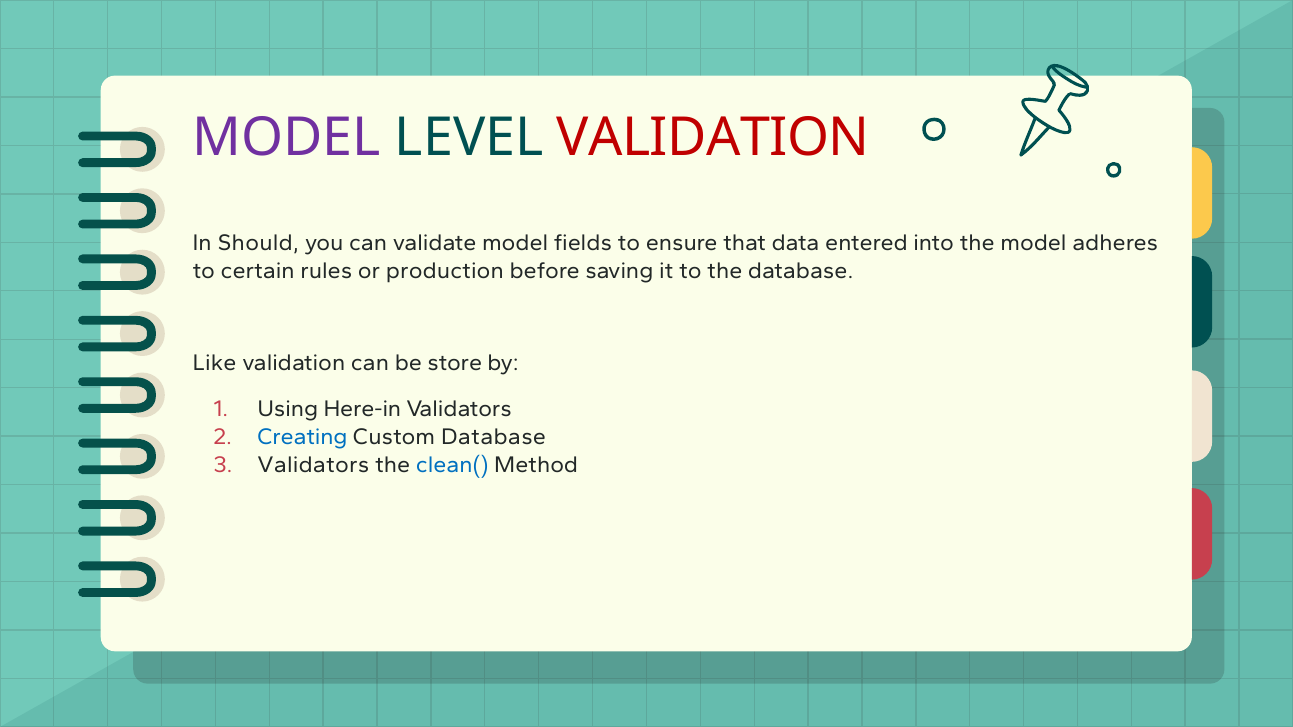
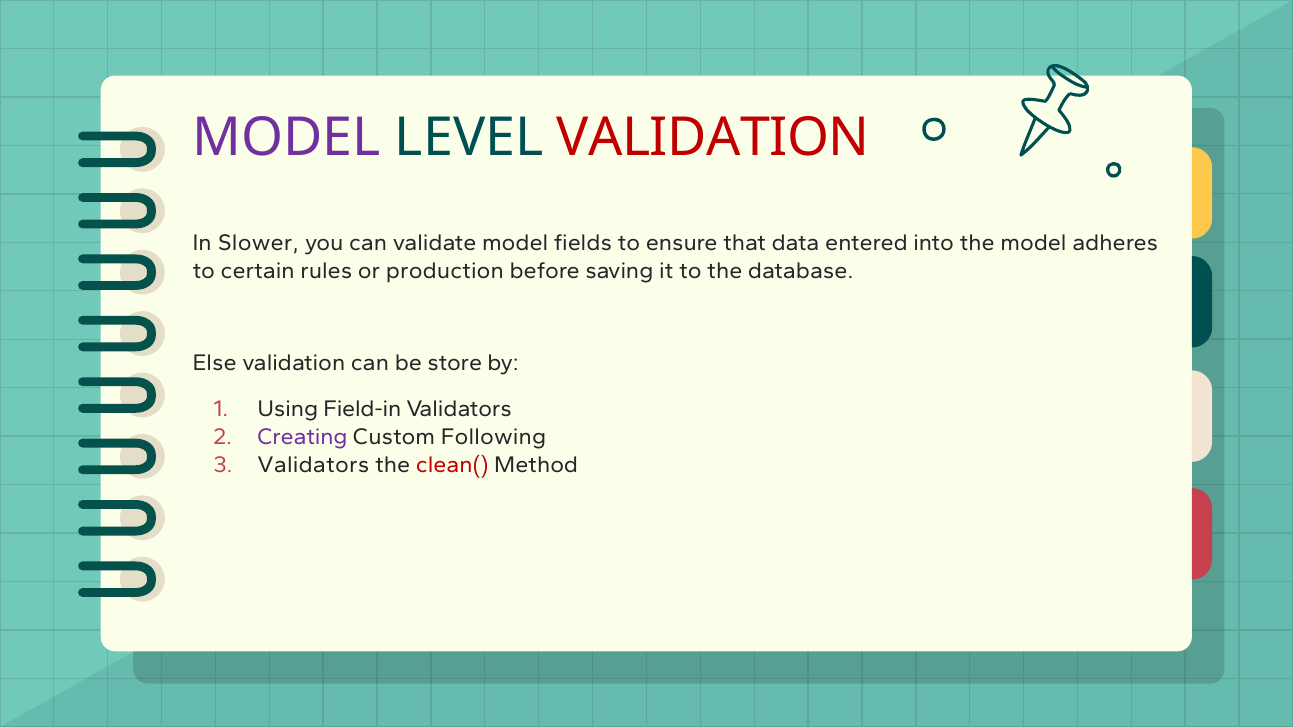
Should: Should -> Slower
Like: Like -> Else
Here-in: Here-in -> Field-in
Creating colour: blue -> purple
Custom Database: Database -> Following
clean( colour: blue -> red
